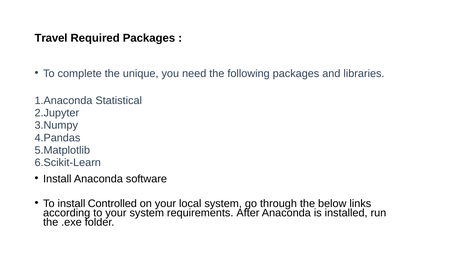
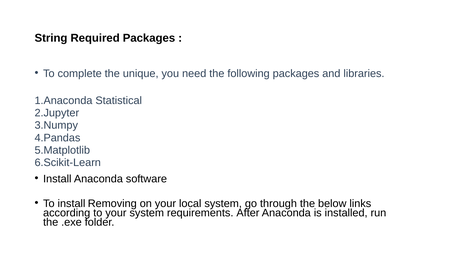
Travel: Travel -> String
Controlled: Controlled -> Removing
